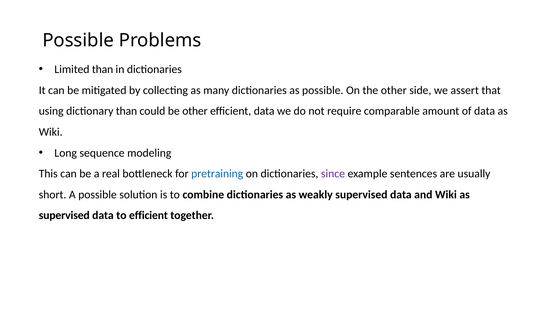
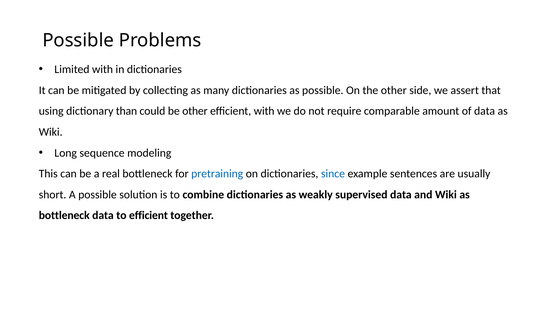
Limited than: than -> with
efficient data: data -> with
since colour: purple -> blue
supervised at (64, 215): supervised -> bottleneck
